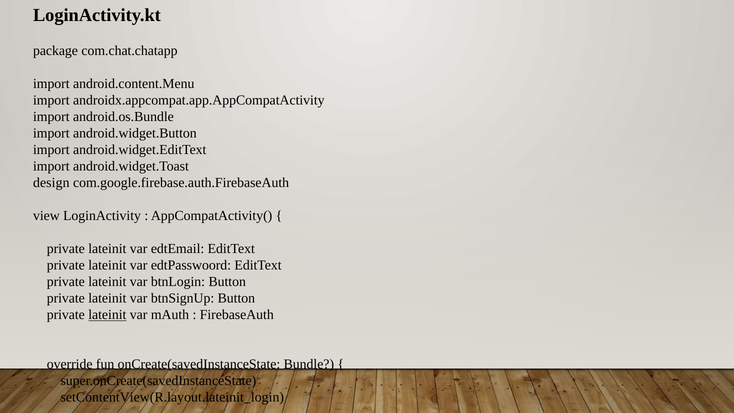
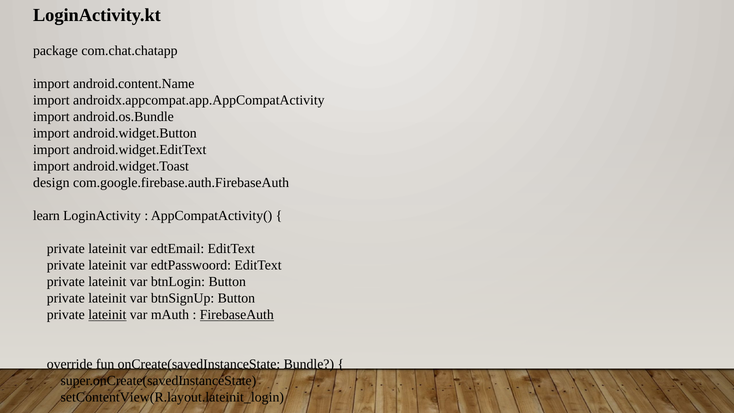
android.content.Menu: android.content.Menu -> android.content.Name
view: view -> learn
FirebaseAuth underline: none -> present
